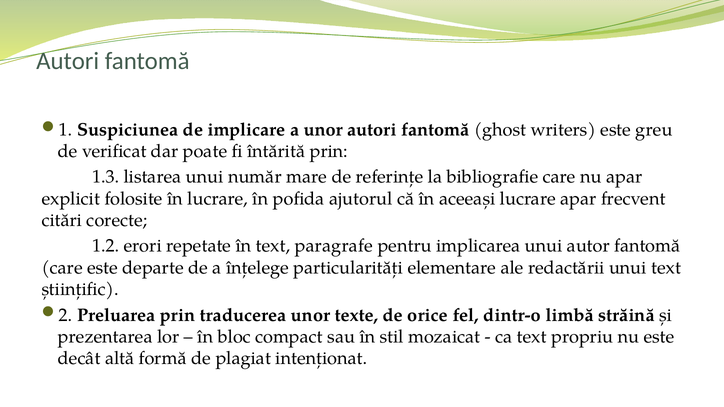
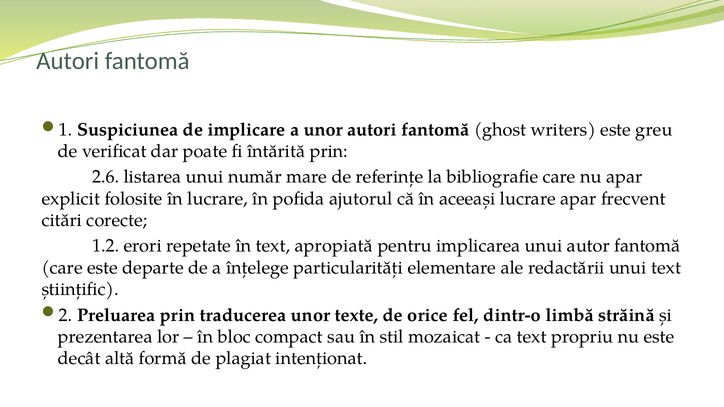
1.3: 1.3 -> 2.6
paragrafe: paragrafe -> apropiată
